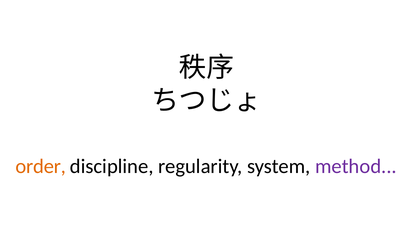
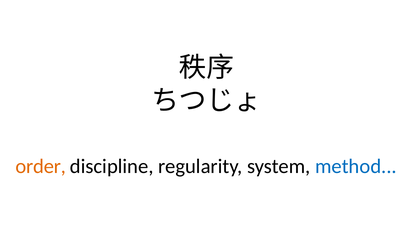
method colour: purple -> blue
